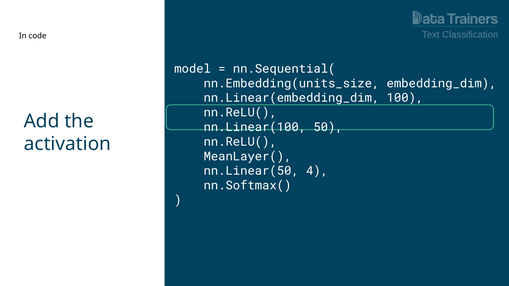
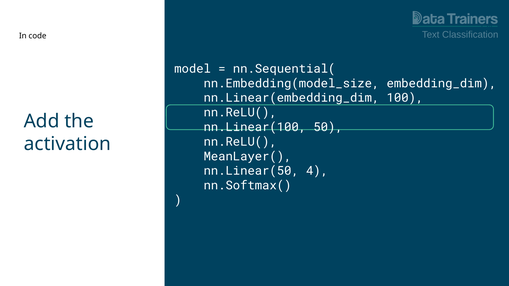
nn.Embedding(units_size: nn.Embedding(units_size -> nn.Embedding(model_size
